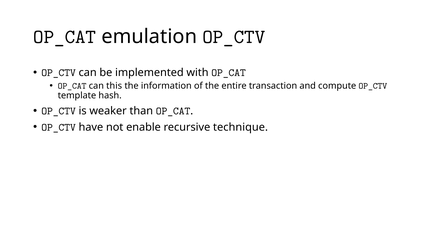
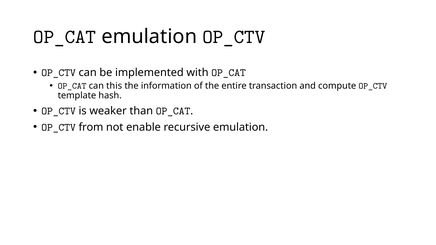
have: have -> from
recursive technique: technique -> emulation
